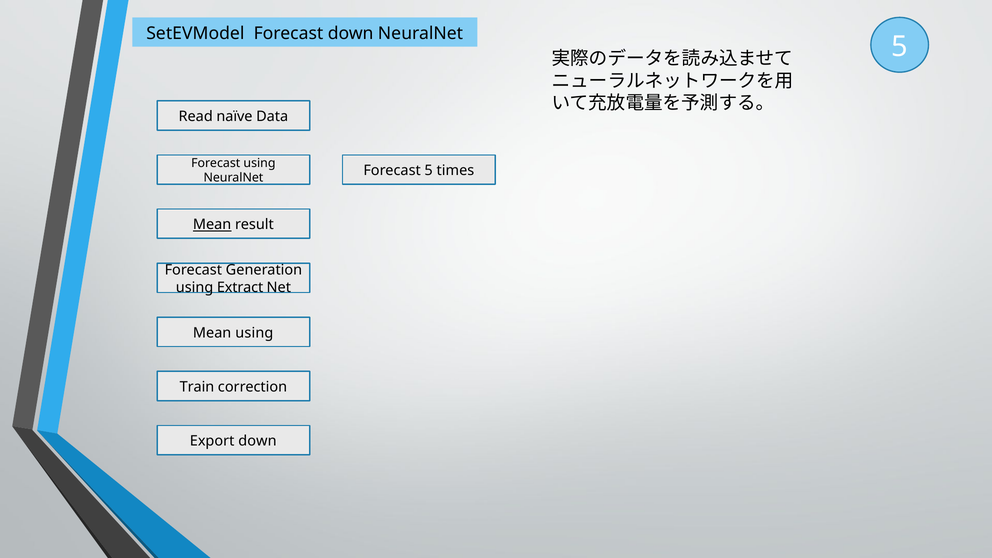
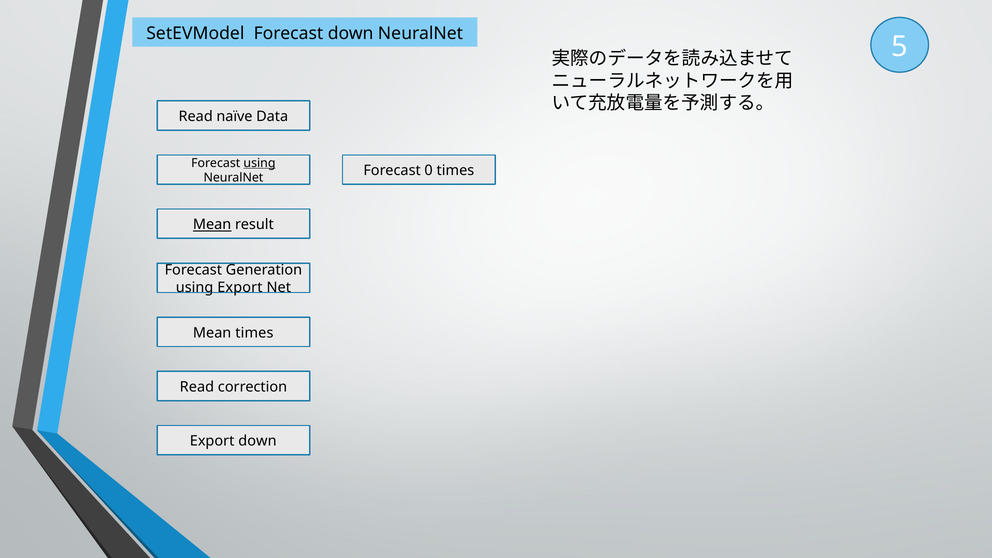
using at (259, 163) underline: none -> present
Forecast 5: 5 -> 0
using Extract: Extract -> Export
Mean using: using -> times
Train at (197, 387): Train -> Read
